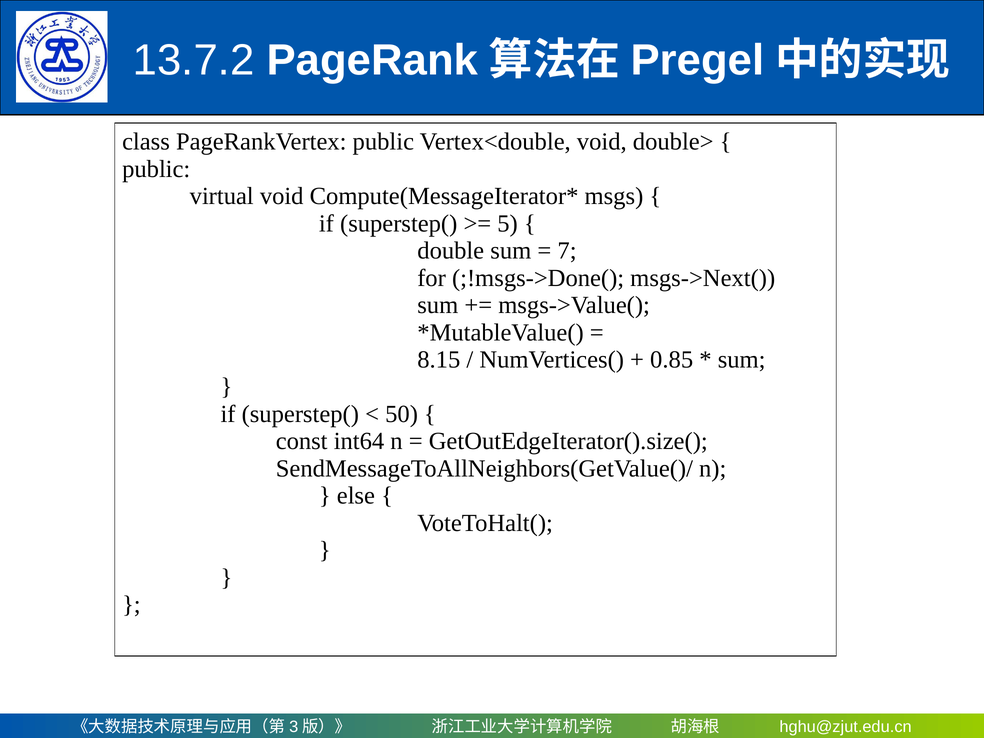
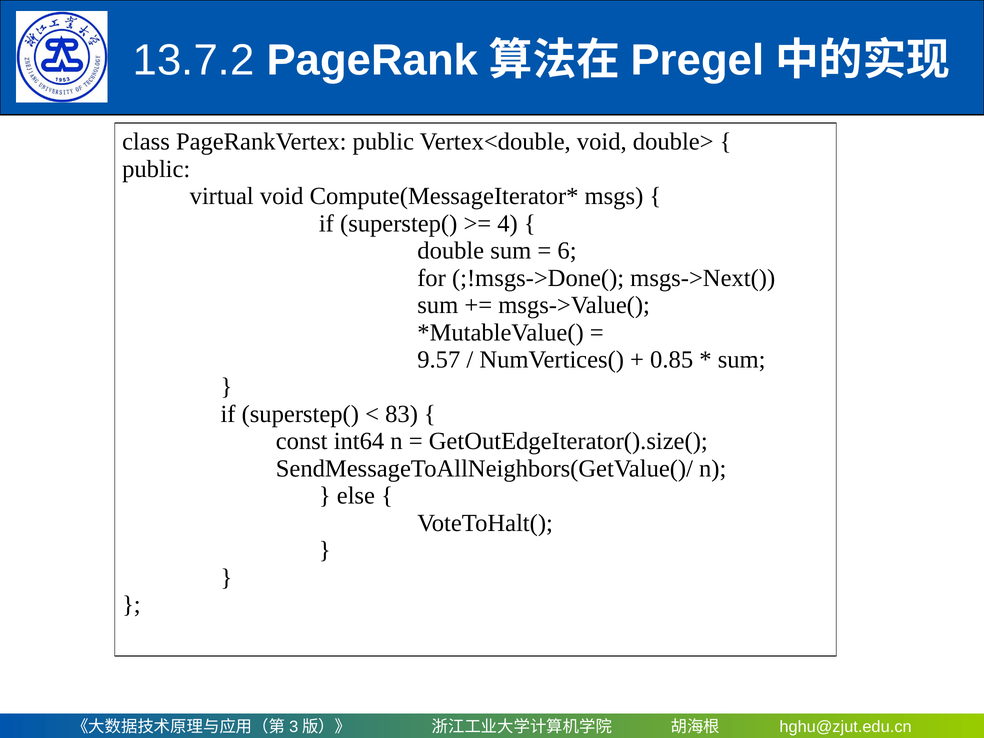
5: 5 -> 4
7: 7 -> 6
8.15: 8.15 -> 9.57
50: 50 -> 83
